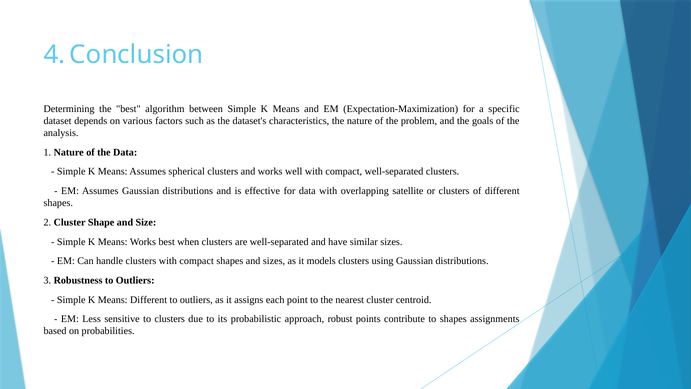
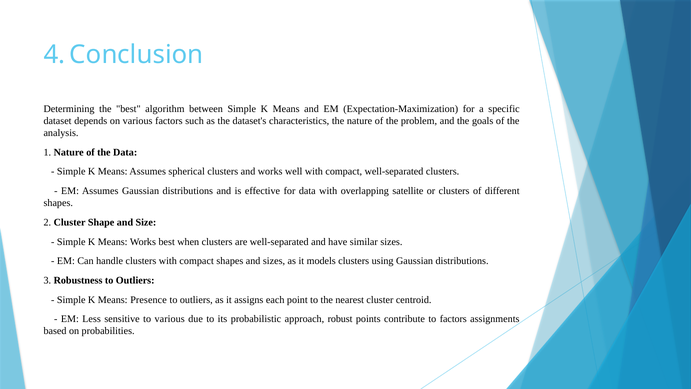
Means Different: Different -> Presence
to clusters: clusters -> various
to shapes: shapes -> factors
